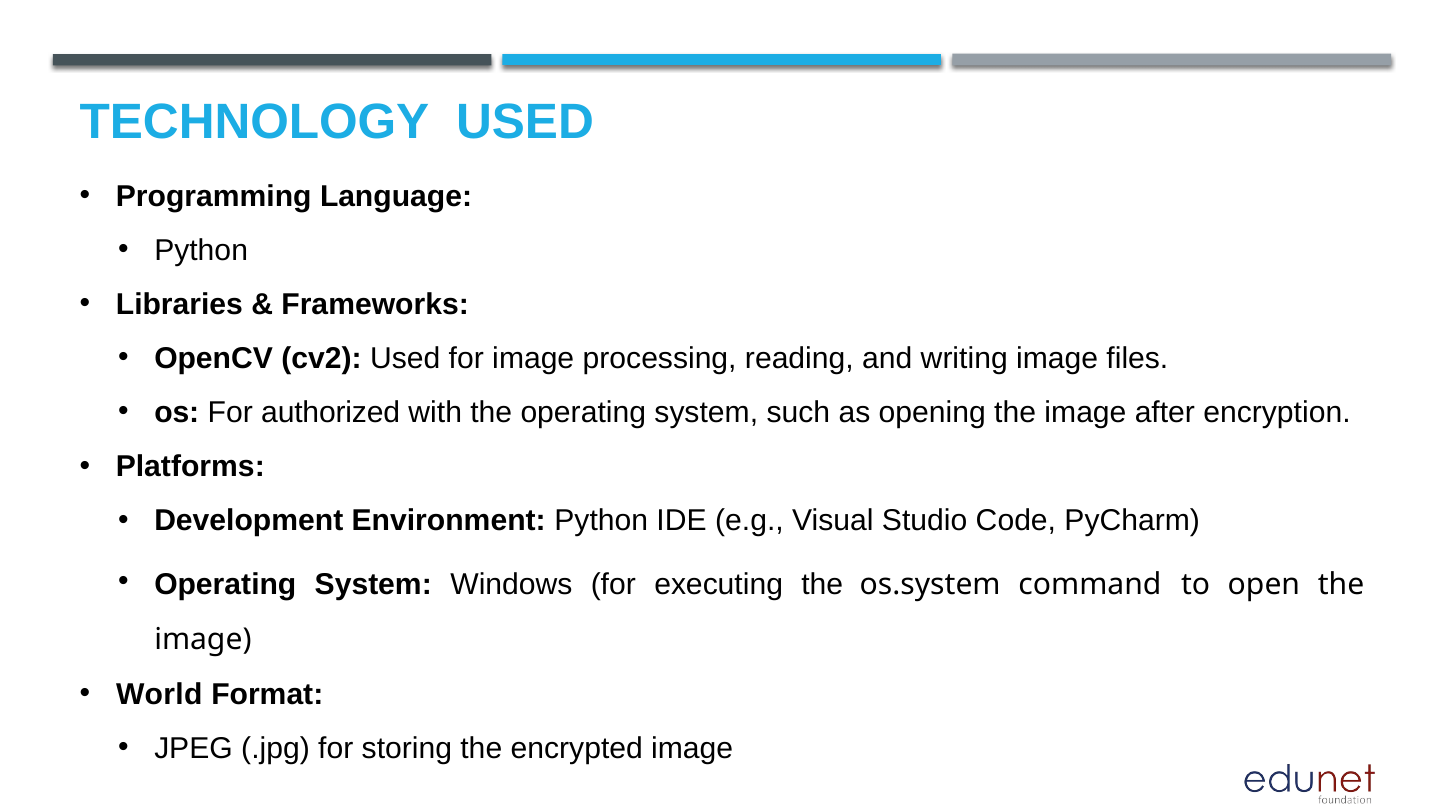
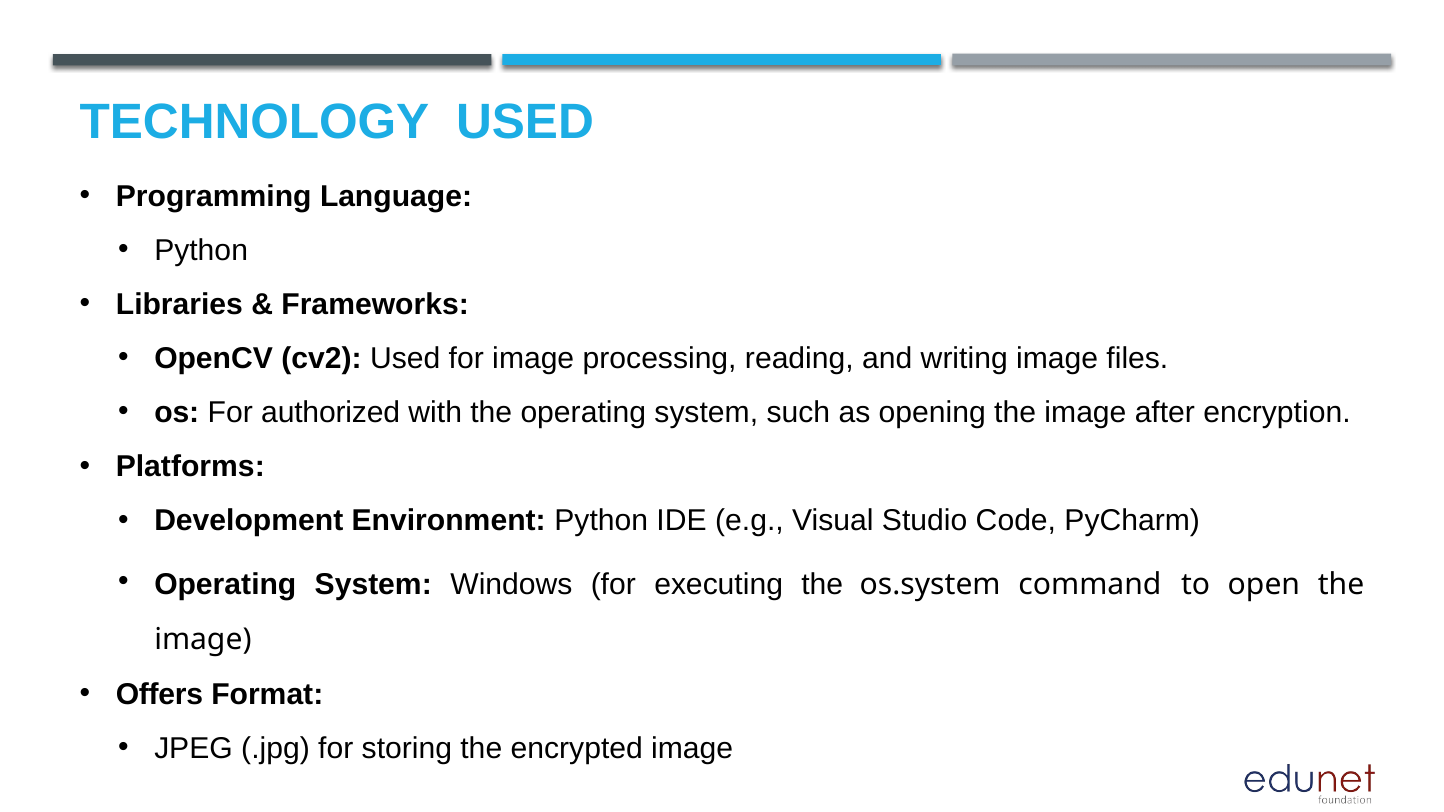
World: World -> Offers
